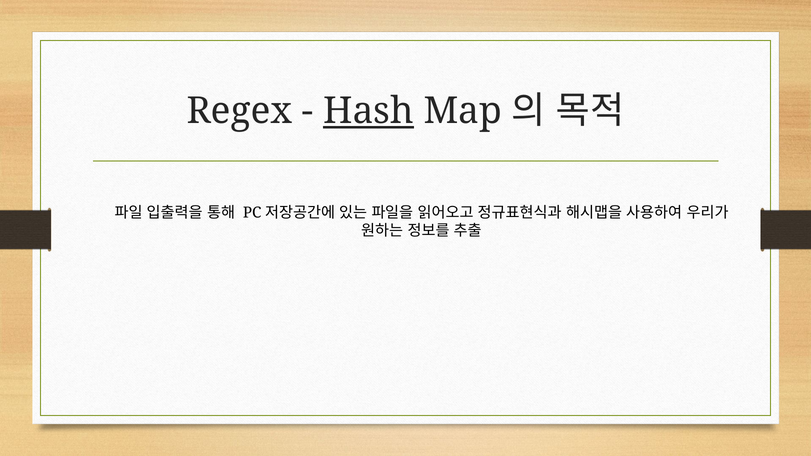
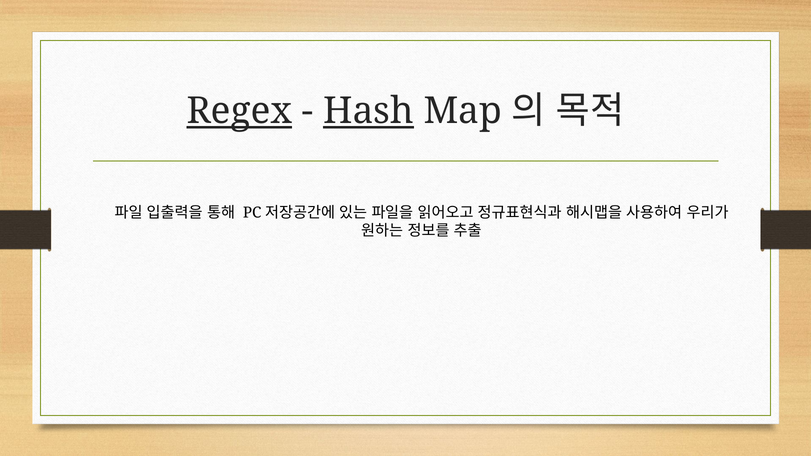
Regex underline: none -> present
